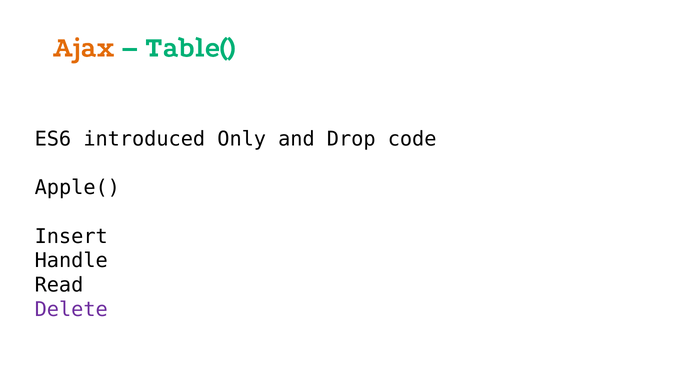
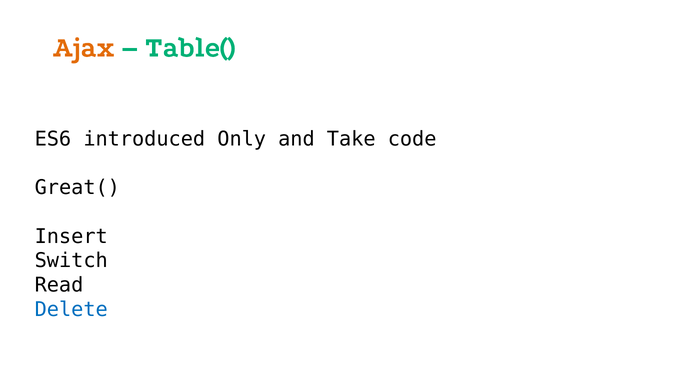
Drop: Drop -> Take
Apple(: Apple( -> Great(
Handle: Handle -> Switch
Delete colour: purple -> blue
